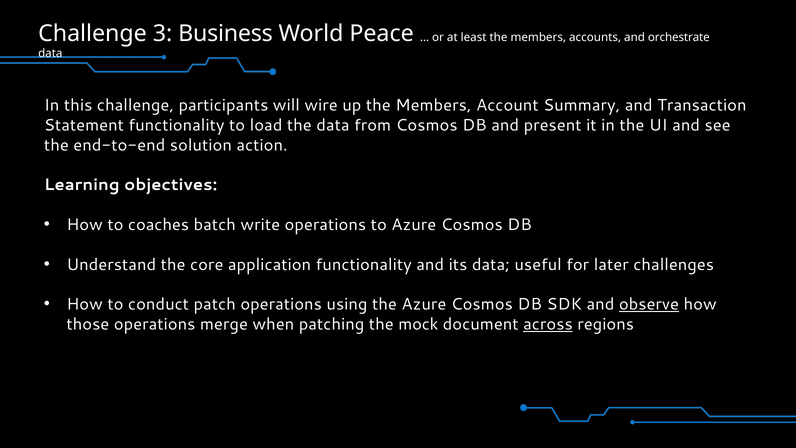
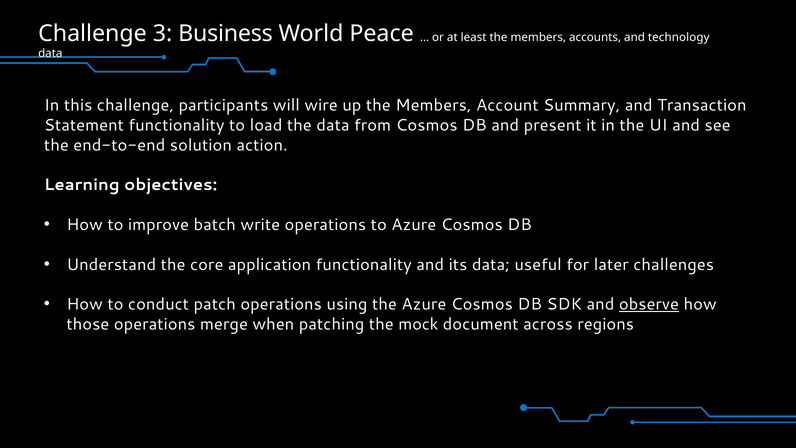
orchestrate: orchestrate -> technology
coaches: coaches -> improve
across underline: present -> none
